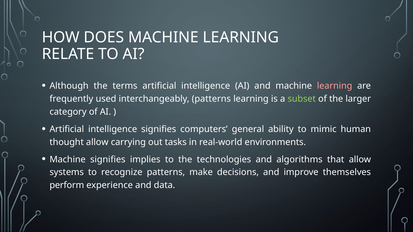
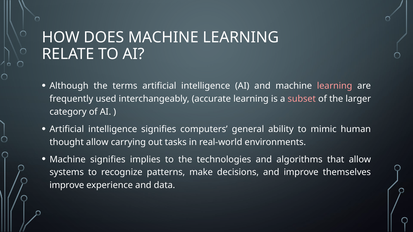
interchangeably patterns: patterns -> accurate
subset colour: light green -> pink
perform at (67, 186): perform -> improve
